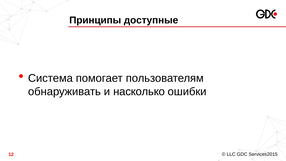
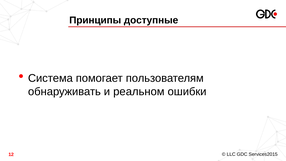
насколько: насколько -> реальном
